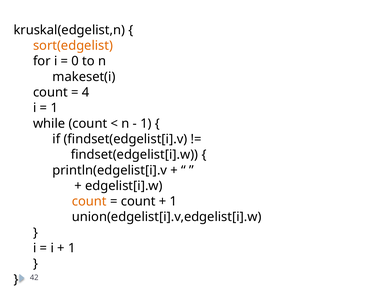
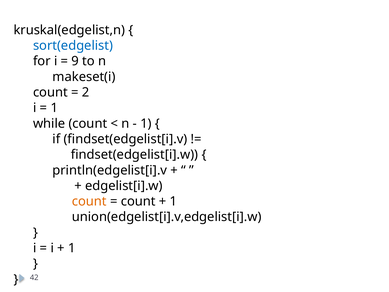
sort(edgelist colour: orange -> blue
0: 0 -> 9
4: 4 -> 2
